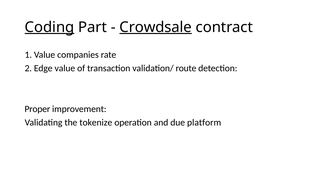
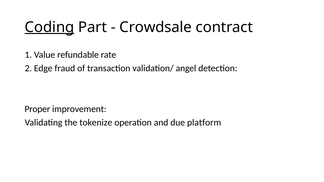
Crowdsale underline: present -> none
companies: companies -> refundable
Edge value: value -> fraud
route: route -> angel
